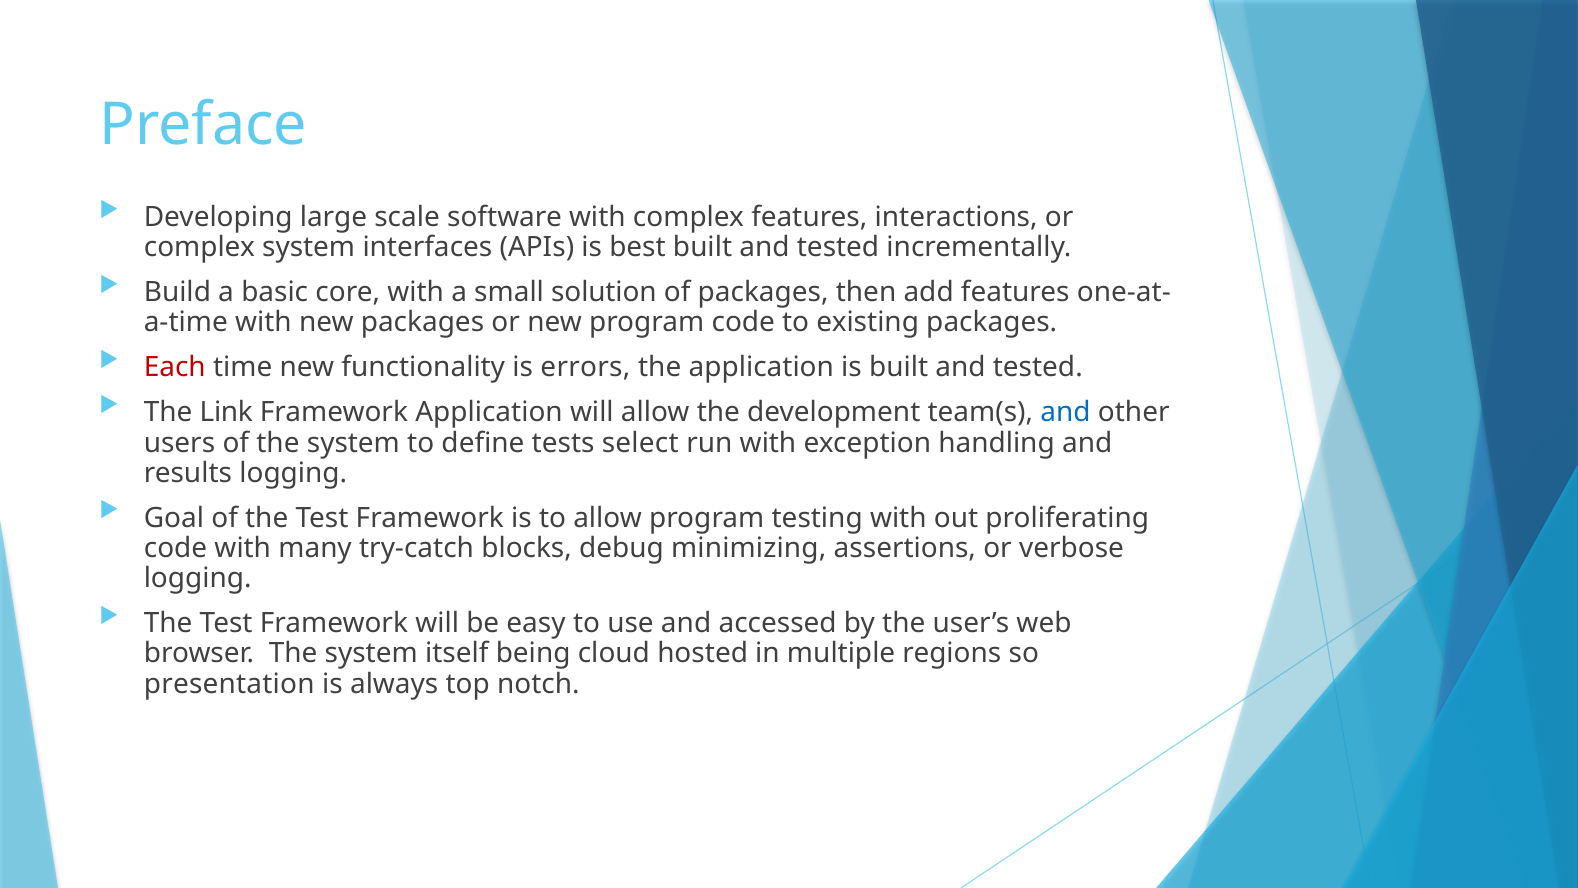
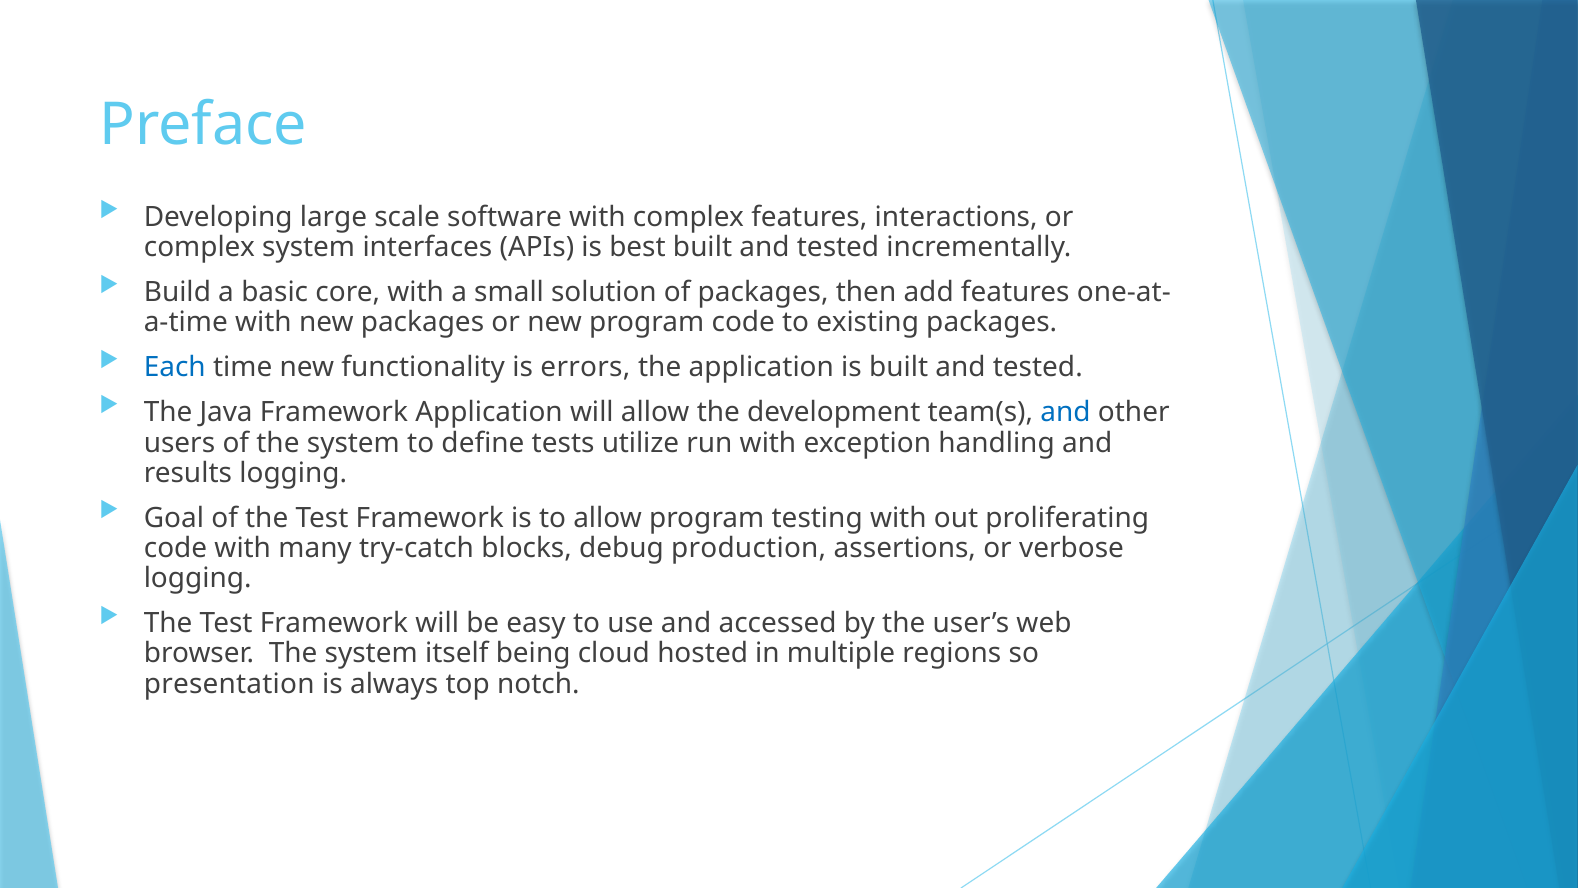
Each colour: red -> blue
Link: Link -> Java
select: select -> utilize
minimizing: minimizing -> production
